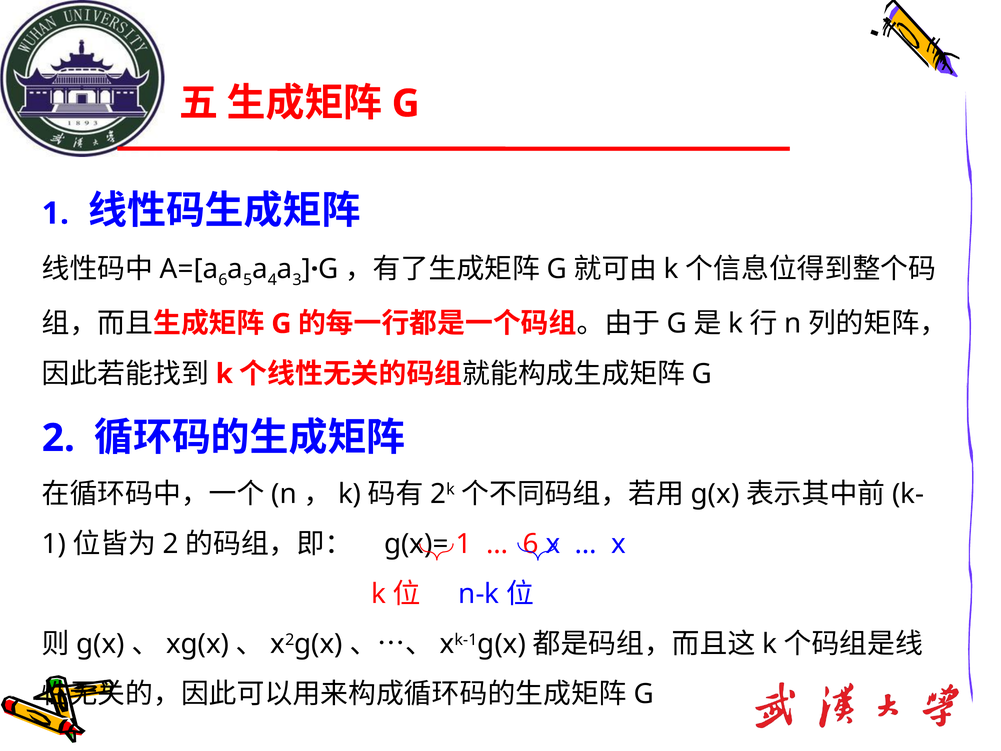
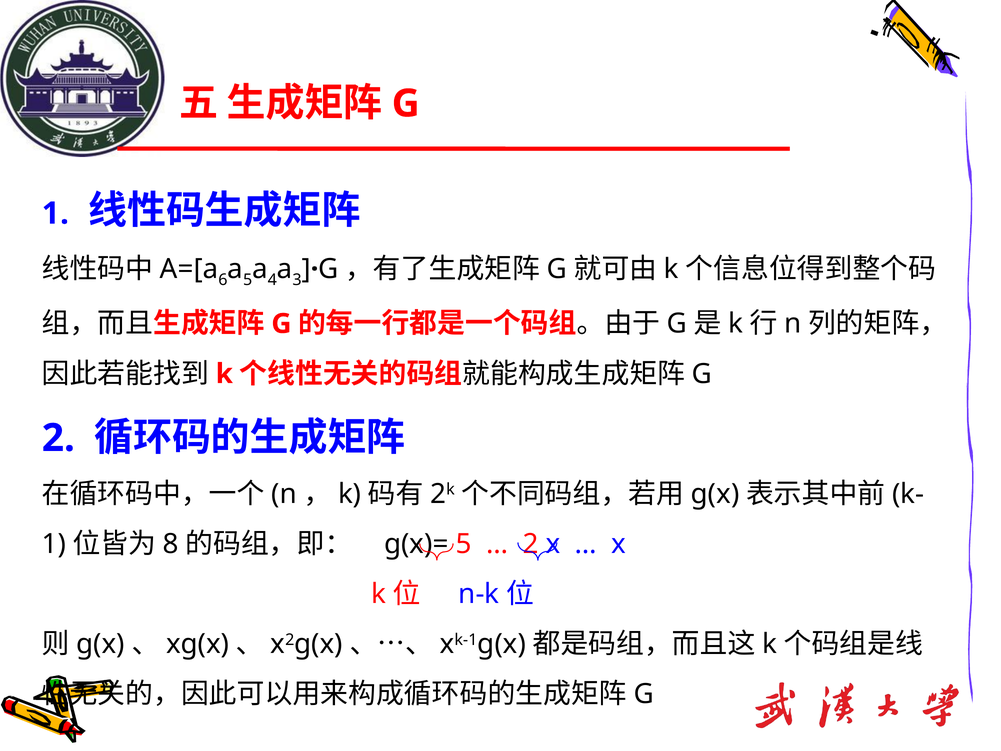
2 at (171, 544): 2 -> 8
g(x)= 1: 1 -> 5
6 at (531, 544): 6 -> 2
